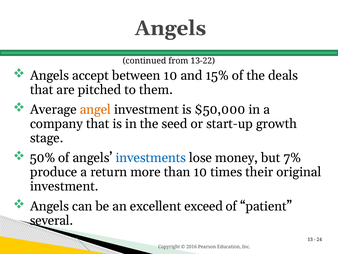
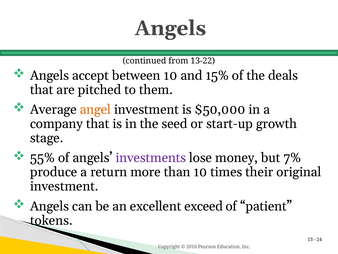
50%: 50% -> 55%
investments colour: blue -> purple
several: several -> tokens
